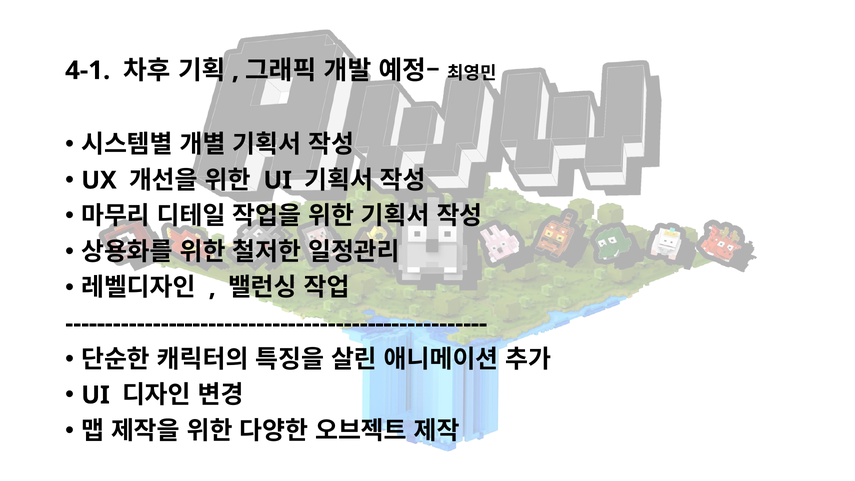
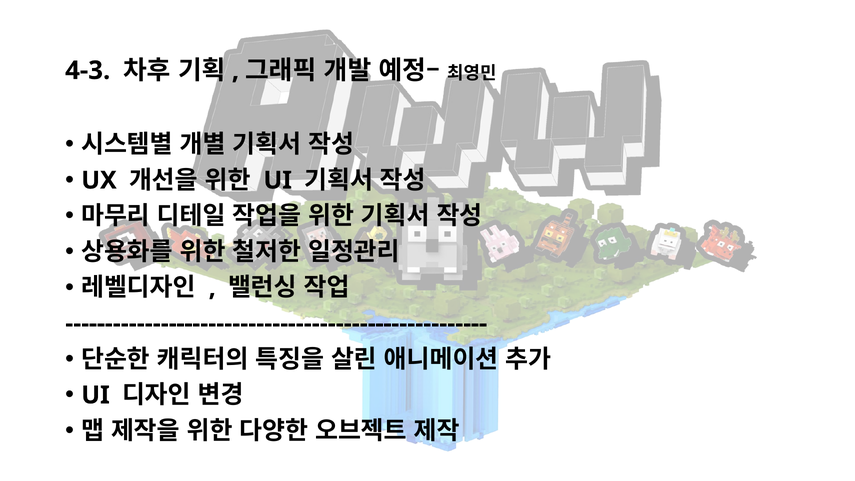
4-1: 4-1 -> 4-3
